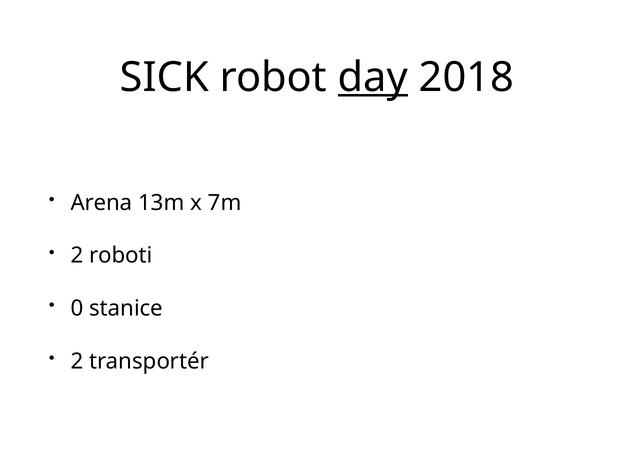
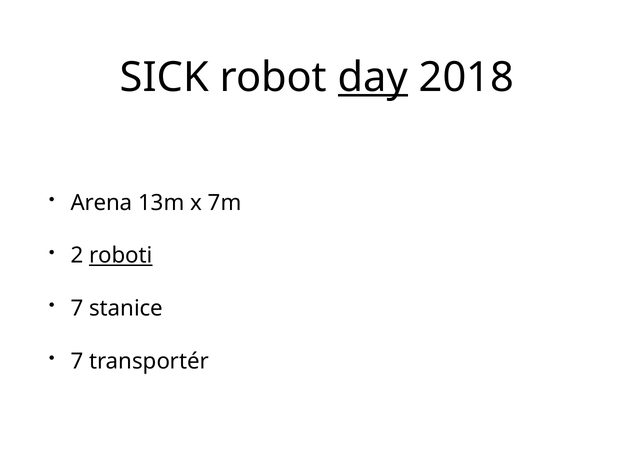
roboti underline: none -> present
0 at (77, 308): 0 -> 7
2 at (77, 361): 2 -> 7
